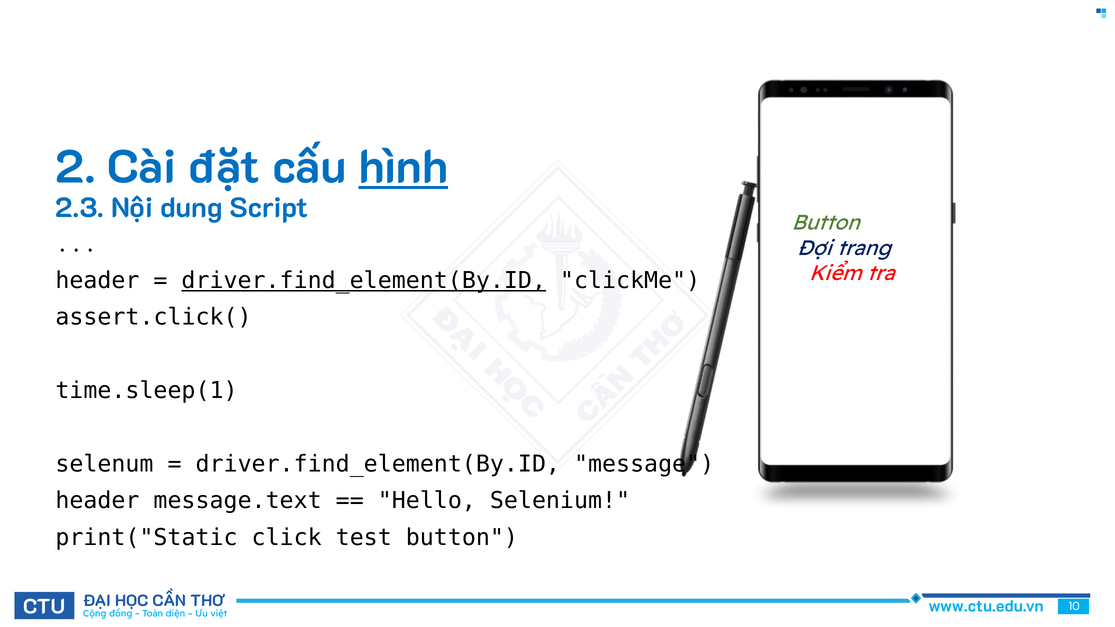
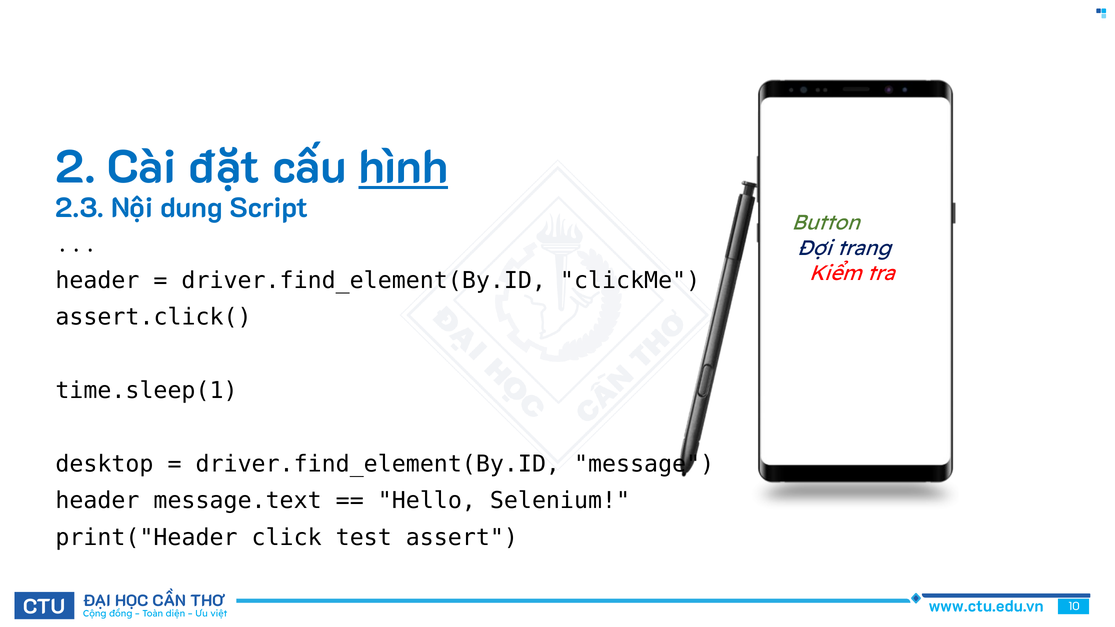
driver.find_element(By.ID at (364, 281) underline: present -> none
selenum: selenum -> desktop
print("Static: print("Static -> print("Header
test button: button -> assert
